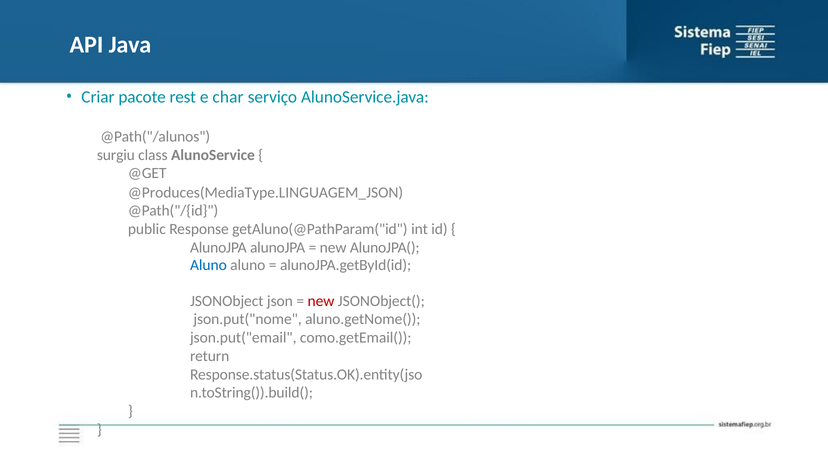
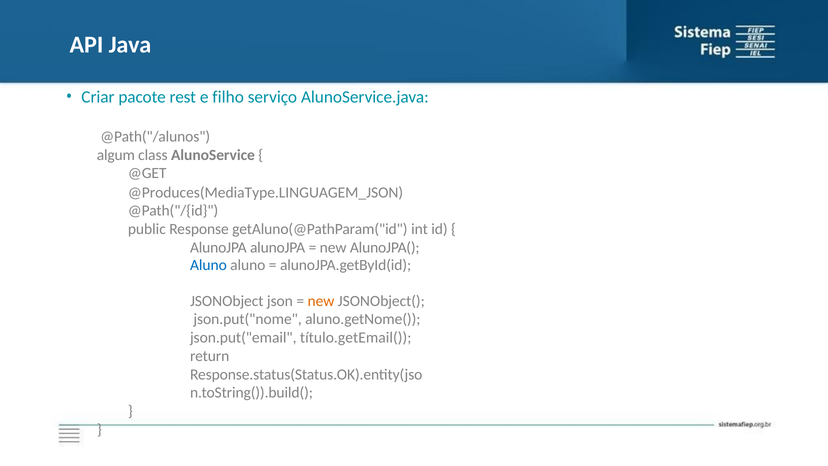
char: char -> filho
surgiu: surgiu -> algum
new at (321, 301) colour: red -> orange
como.getEmail(: como.getEmail( -> título.getEmail(
